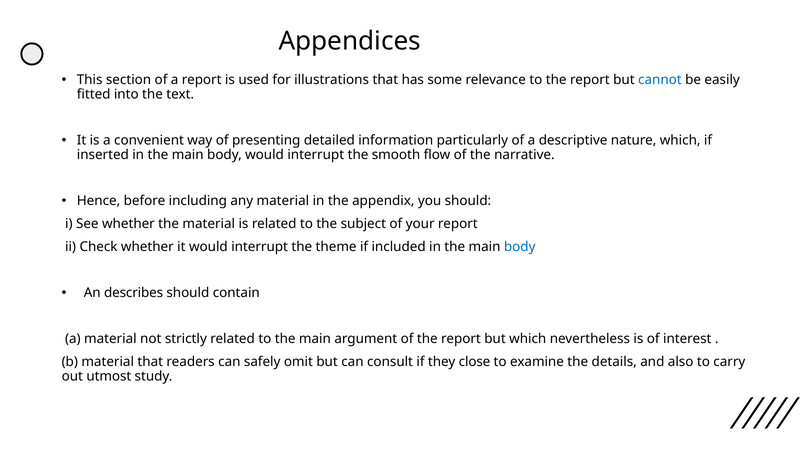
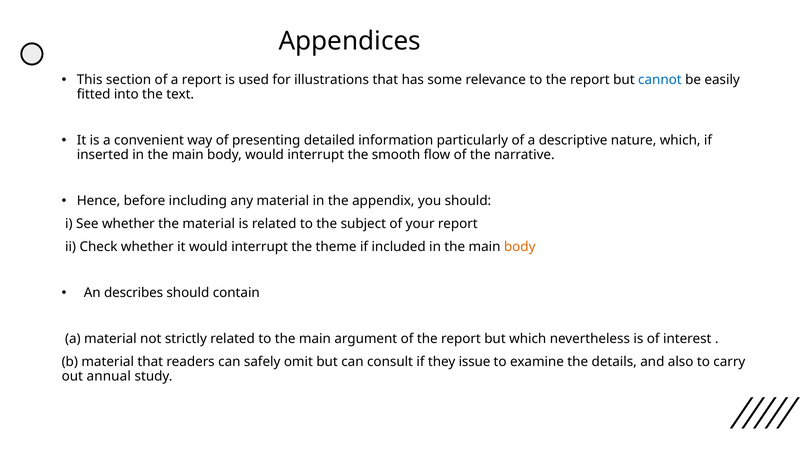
body at (520, 247) colour: blue -> orange
close: close -> issue
utmost: utmost -> annual
